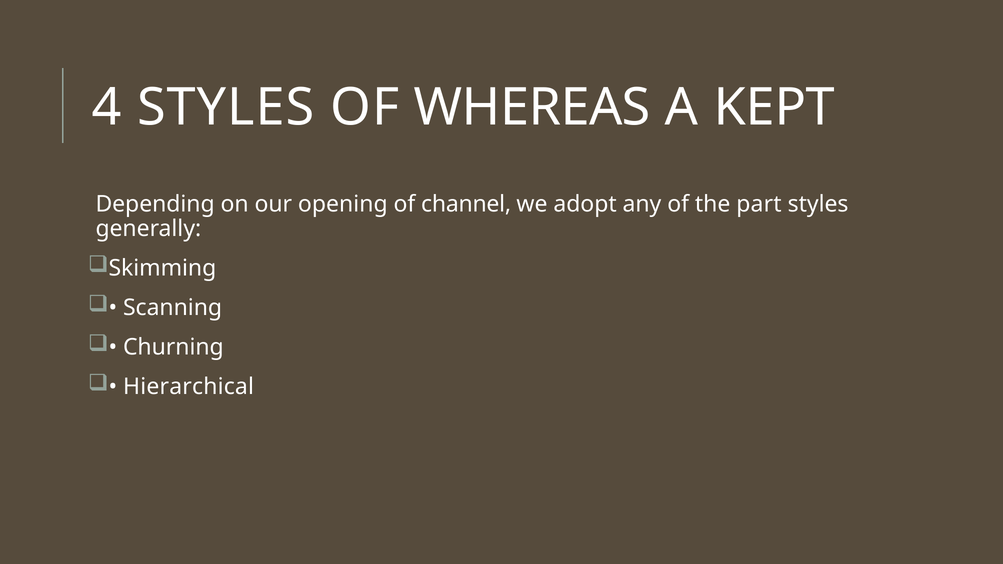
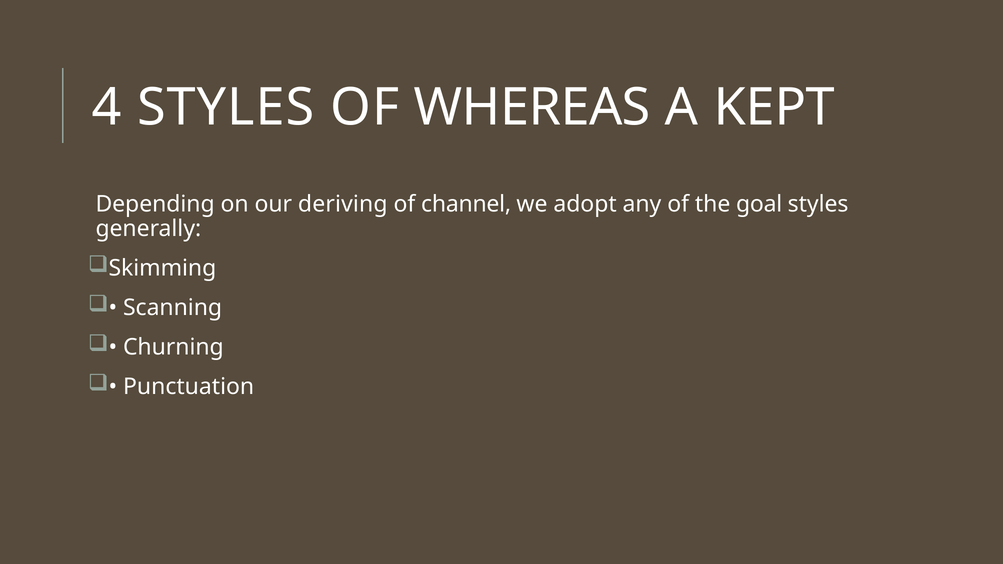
opening: opening -> deriving
part: part -> goal
Hierarchical: Hierarchical -> Punctuation
